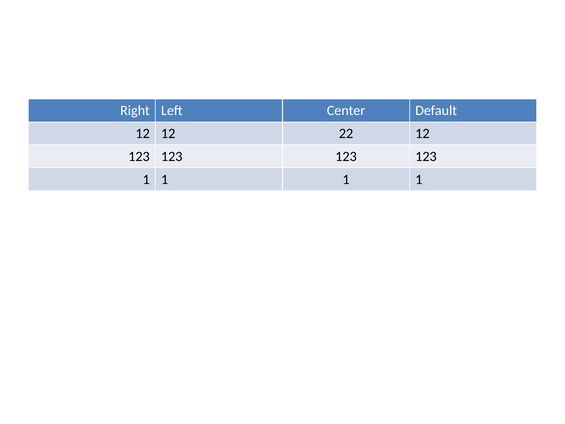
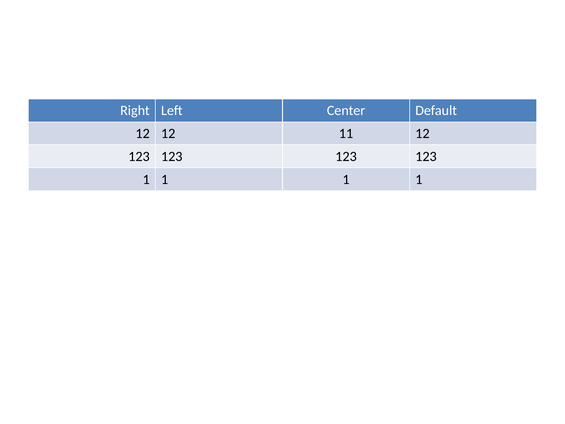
22: 22 -> 11
